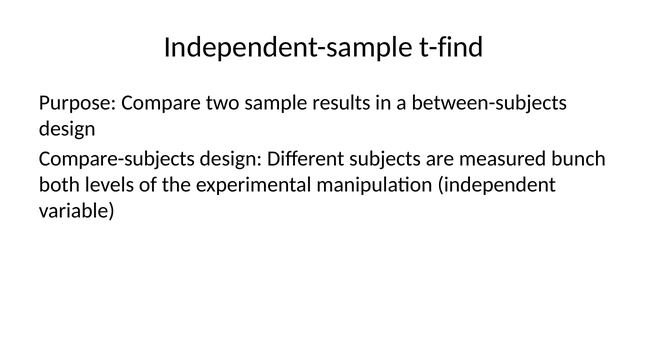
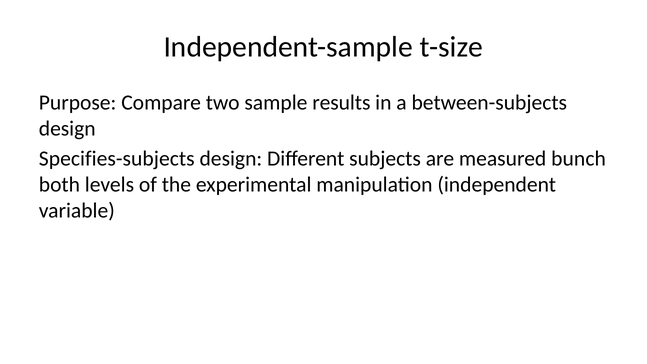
t-find: t-find -> t-size
Compare-subjects: Compare-subjects -> Specifies-subjects
